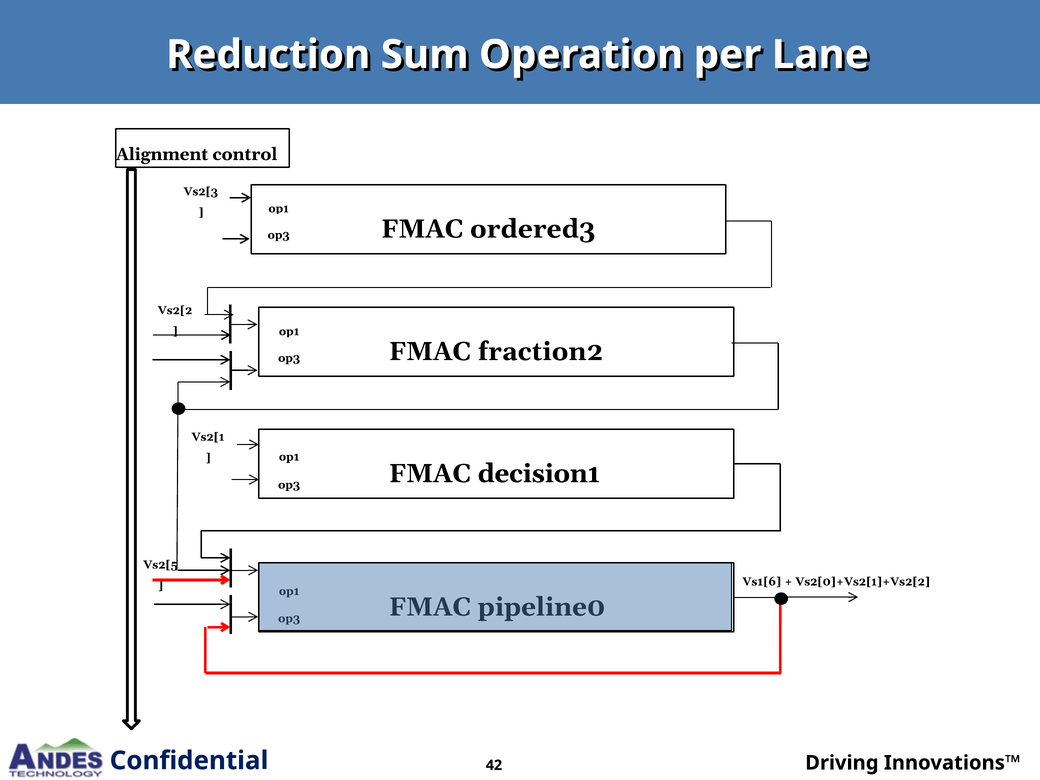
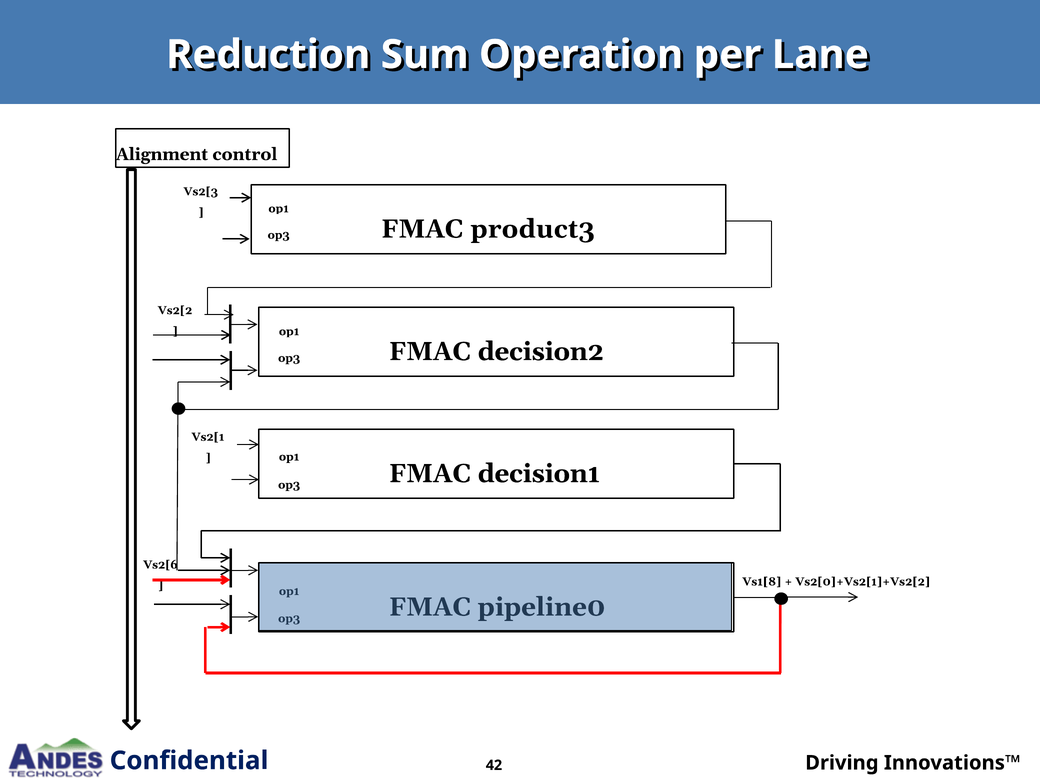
ordered3: ordered3 -> product3
fraction2: fraction2 -> decision2
Vs2[5: Vs2[5 -> Vs2[6
Vs1[6: Vs1[6 -> Vs1[8
